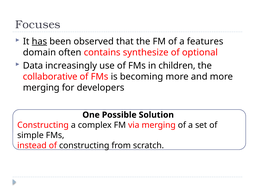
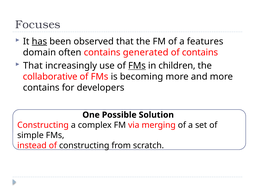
synthesize: synthesize -> generated
of optional: optional -> contains
Data at (33, 66): Data -> That
FMs at (137, 66) underline: none -> present
merging at (41, 88): merging -> contains
